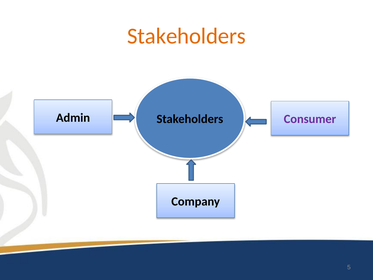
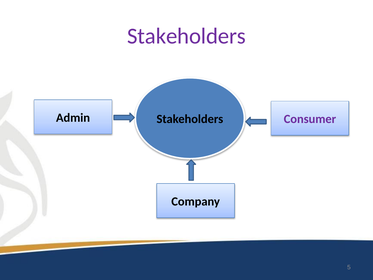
Stakeholders at (187, 36) colour: orange -> purple
